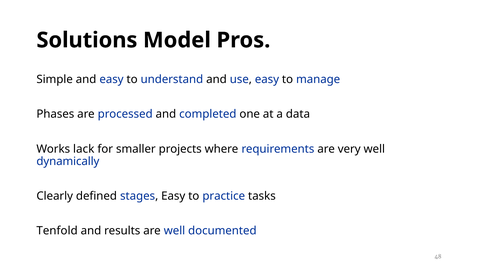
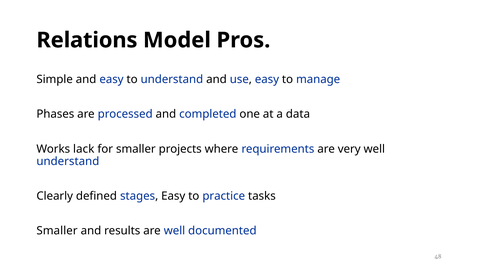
Solutions: Solutions -> Relations
dynamically at (68, 161): dynamically -> understand
Tenfold at (57, 231): Tenfold -> Smaller
